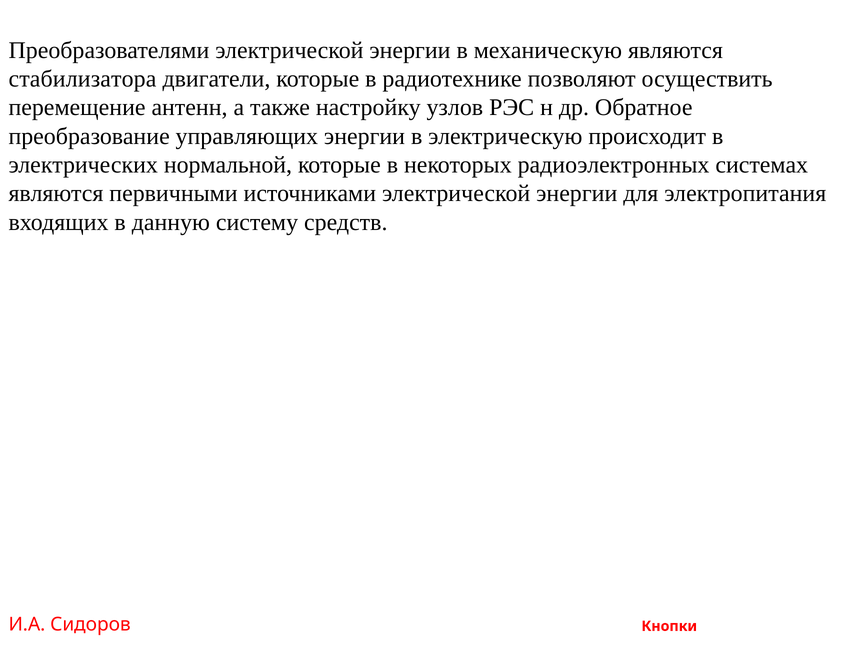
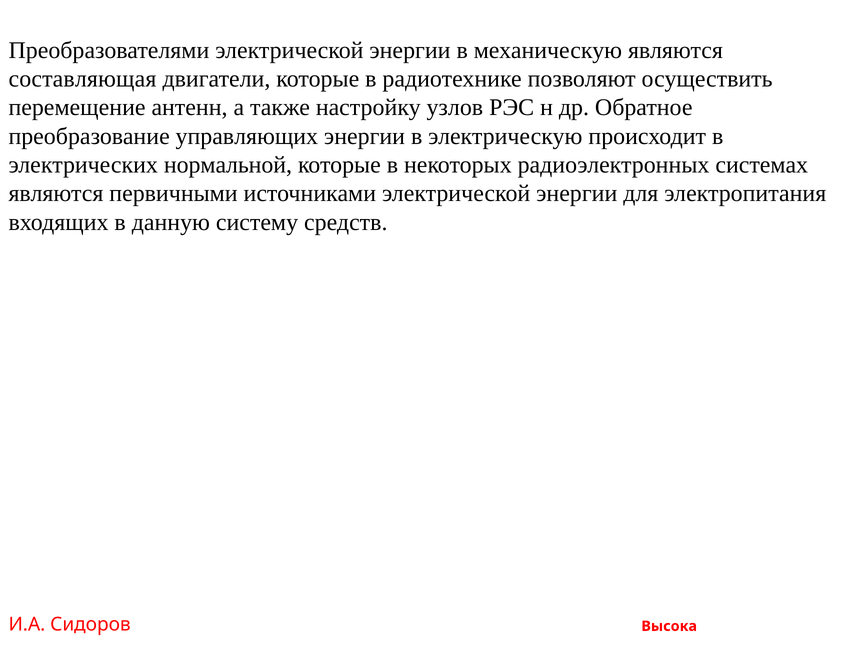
стабилизатора: стабилизатора -> составляющая
Кнопки: Кнопки -> Высока
